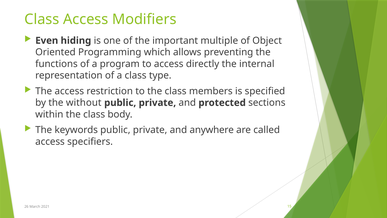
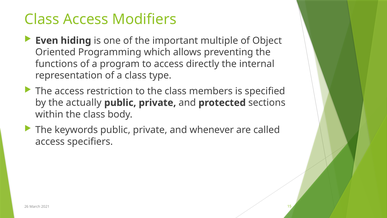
without: without -> actually
anywhere: anywhere -> whenever
